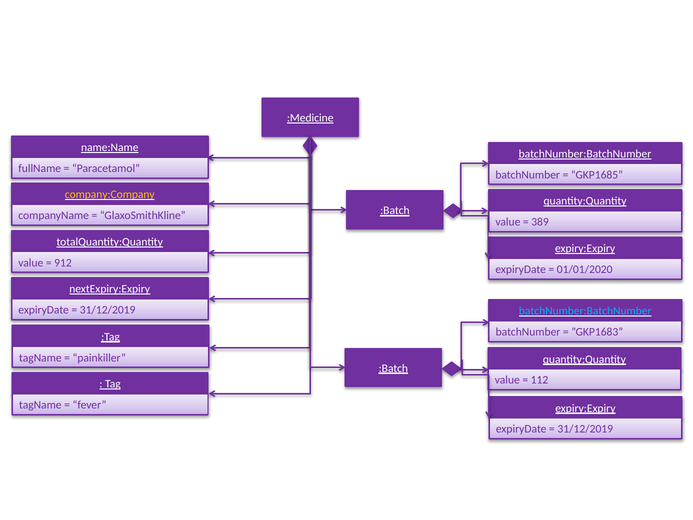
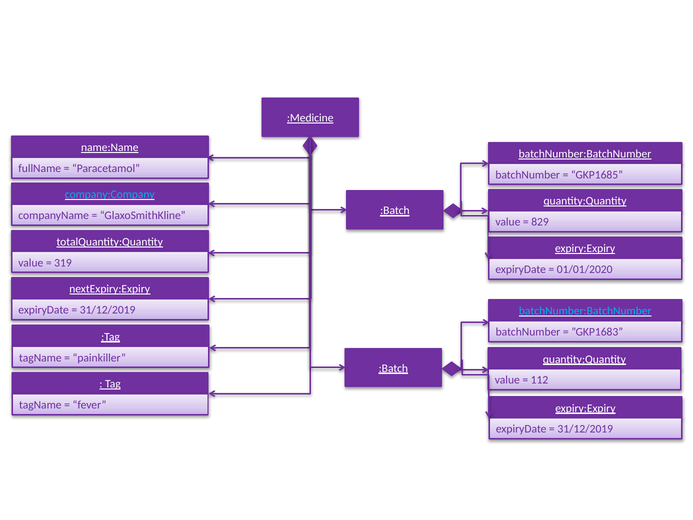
company:Company colour: yellow -> light blue
389: 389 -> 829
912: 912 -> 319
